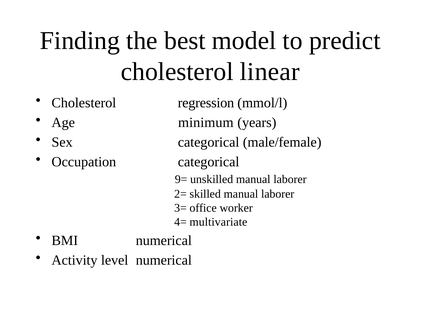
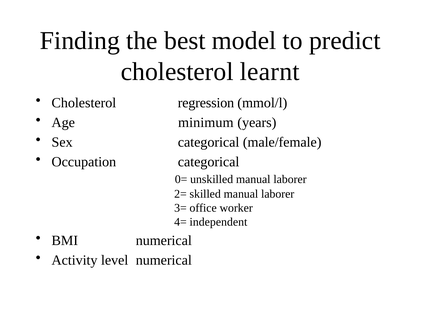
linear: linear -> learnt
9=: 9= -> 0=
multivariate: multivariate -> independent
